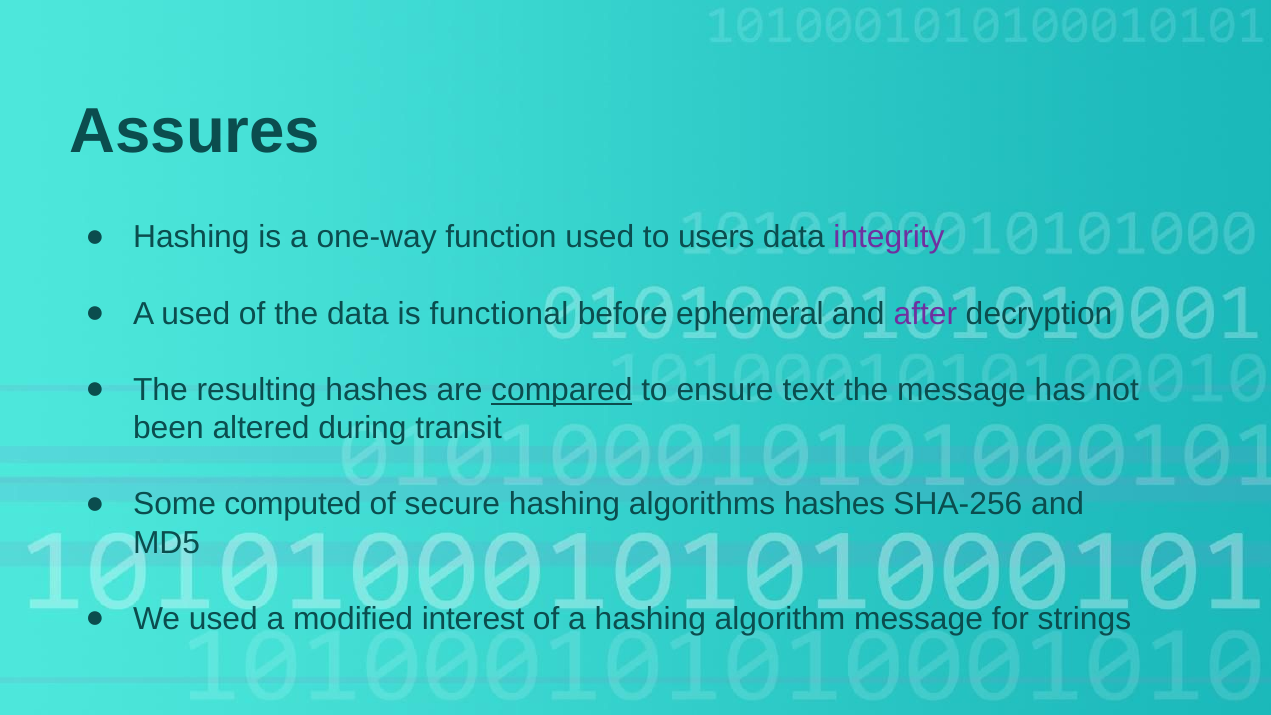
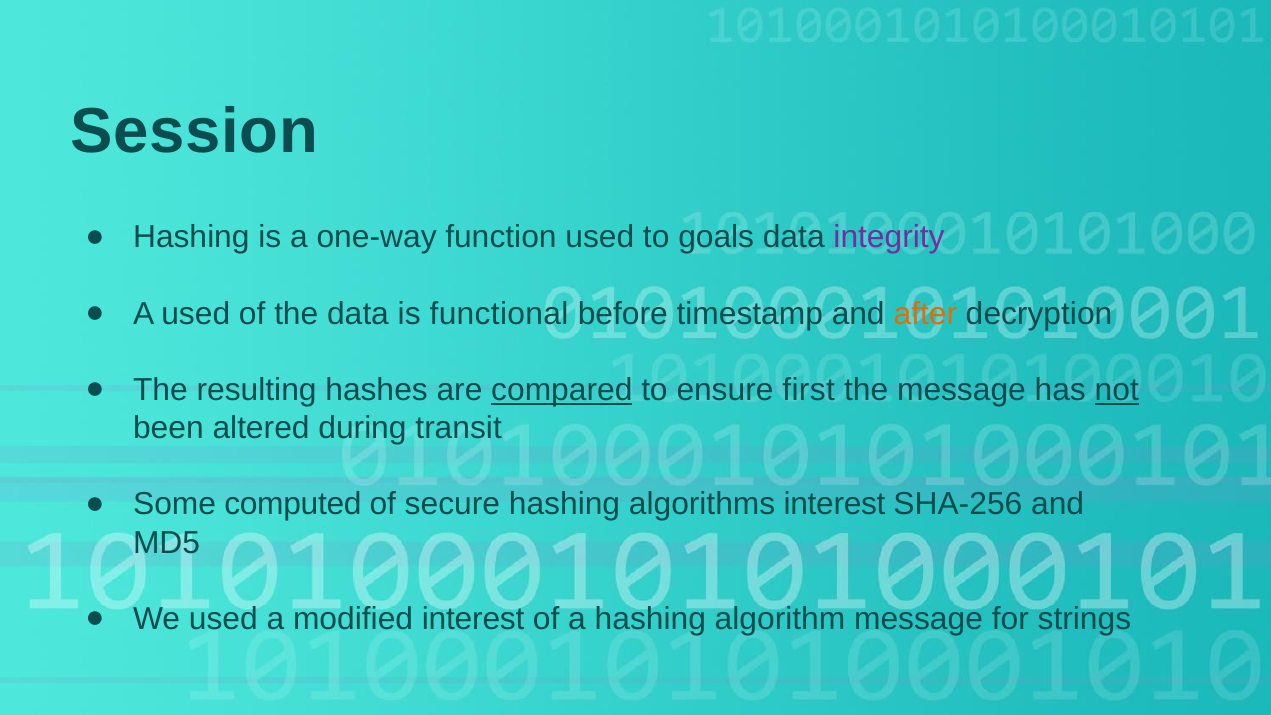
Assures: Assures -> Session
users: users -> goals
ephemeral: ephemeral -> timestamp
after colour: purple -> orange
text: text -> first
not underline: none -> present
algorithms hashes: hashes -> interest
